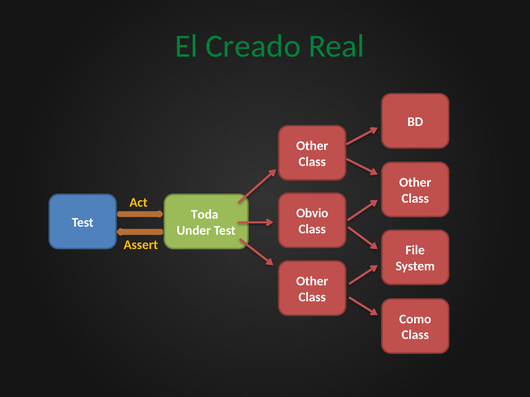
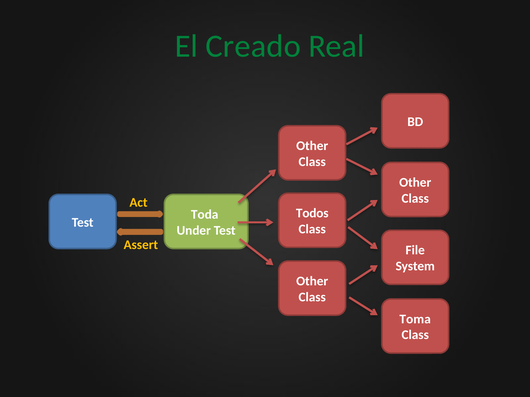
Obvio: Obvio -> Todos
Como: Como -> Toma
